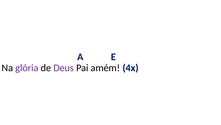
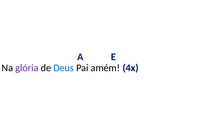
Deus colour: purple -> blue
